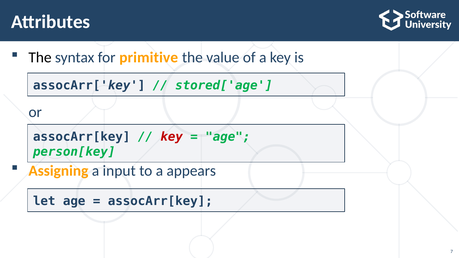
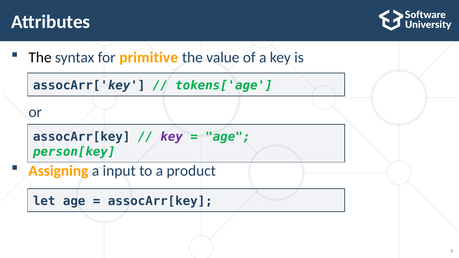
stored['age: stored['age -> tokens['age
key at (172, 137) colour: red -> purple
appears: appears -> product
